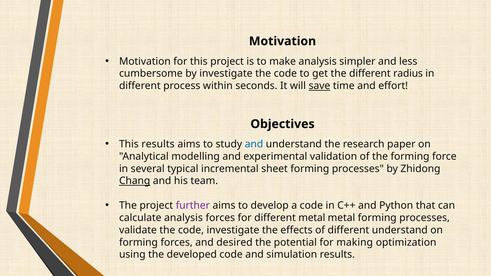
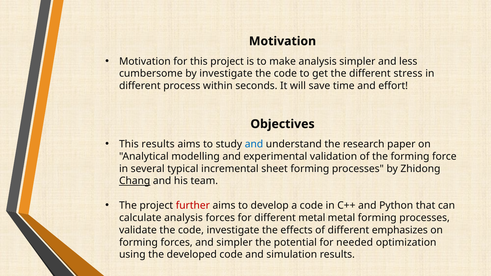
radius: radius -> stress
save underline: present -> none
further colour: purple -> red
different understand: understand -> emphasizes
and desired: desired -> simpler
making: making -> needed
